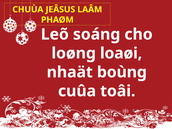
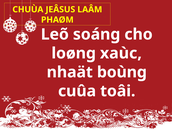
loaøi: loaøi -> xaùc
